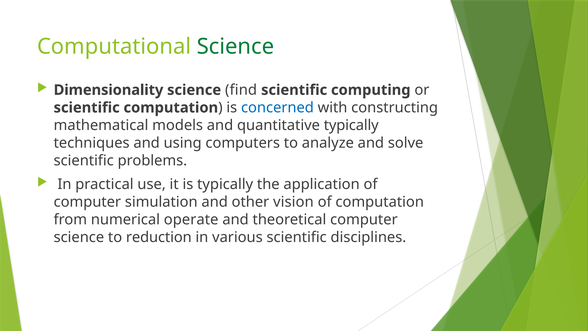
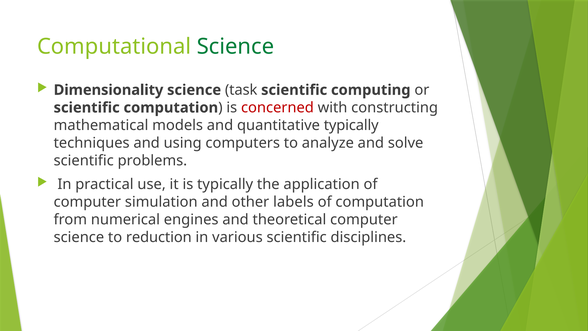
find: find -> task
concerned colour: blue -> red
vision: vision -> labels
operate: operate -> engines
